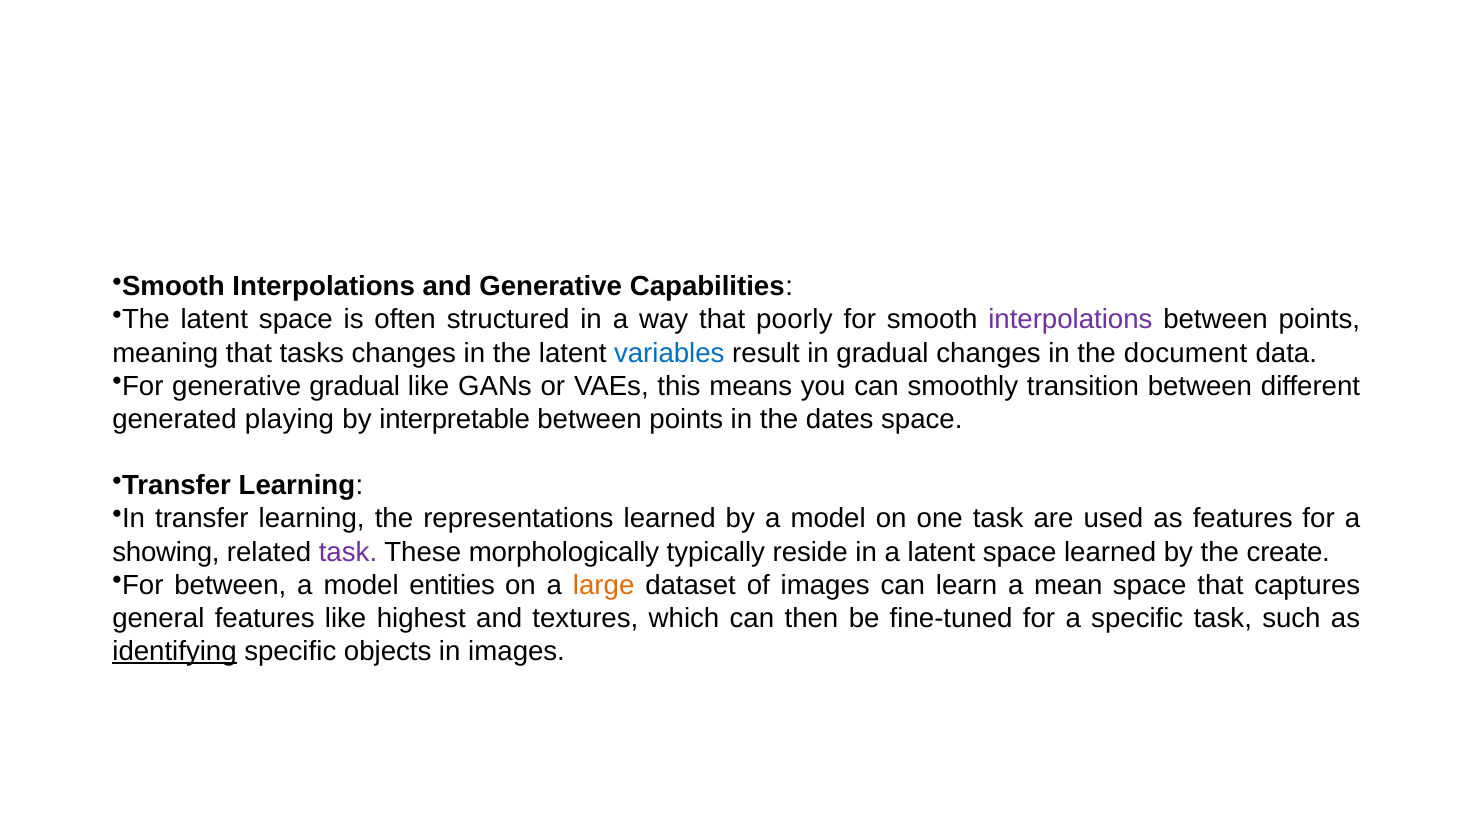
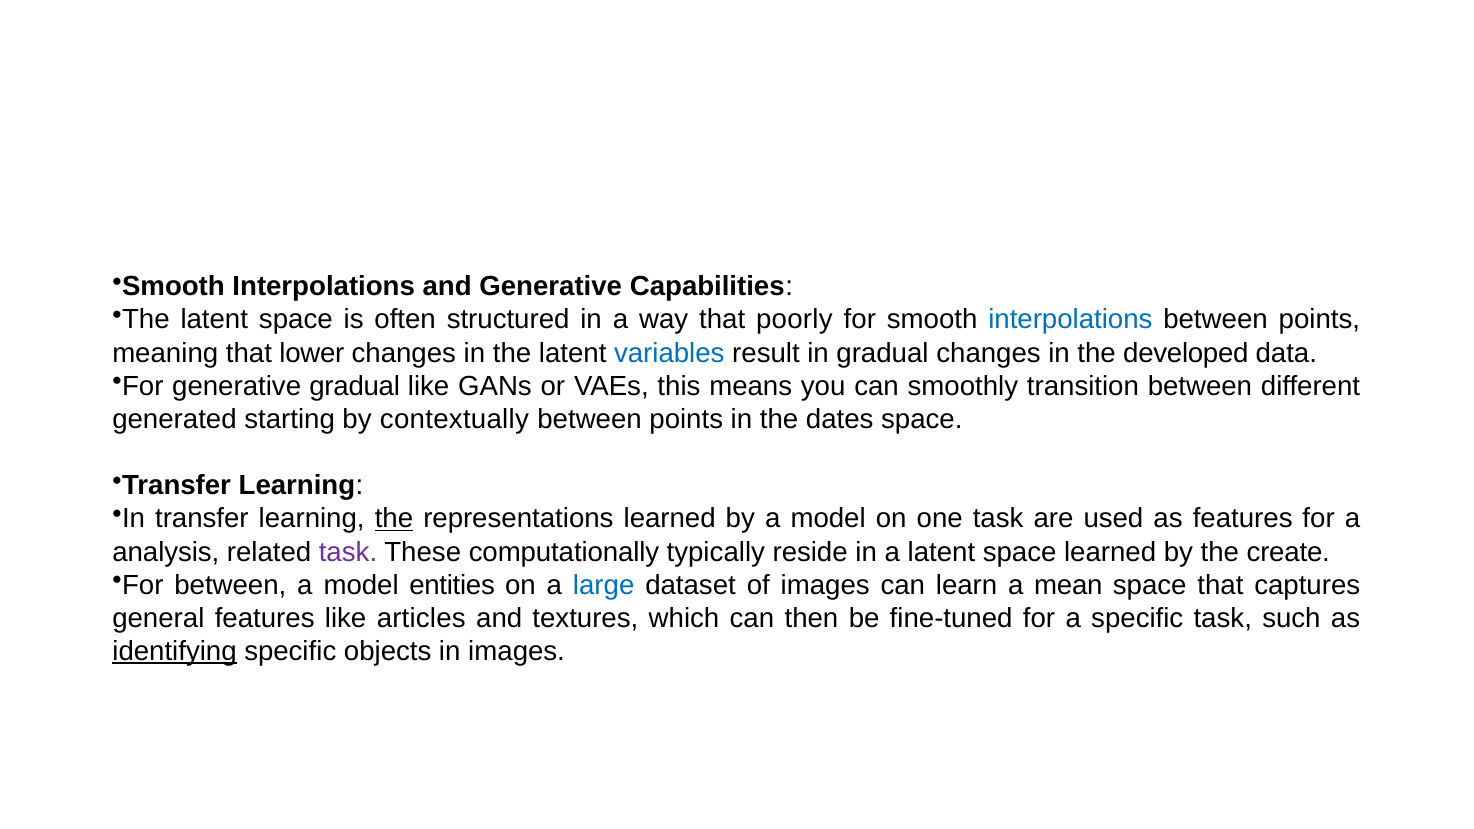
interpolations at (1070, 320) colour: purple -> blue
tasks: tasks -> lower
document: document -> developed
playing: playing -> starting
interpretable: interpretable -> contextually
the at (394, 519) underline: none -> present
showing: showing -> analysis
morphologically: morphologically -> computationally
large colour: orange -> blue
highest: highest -> articles
